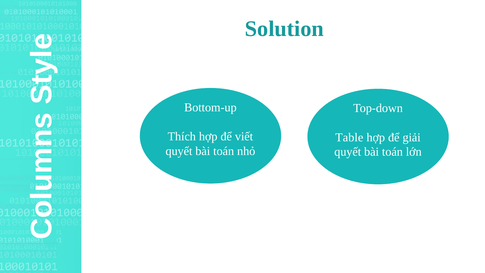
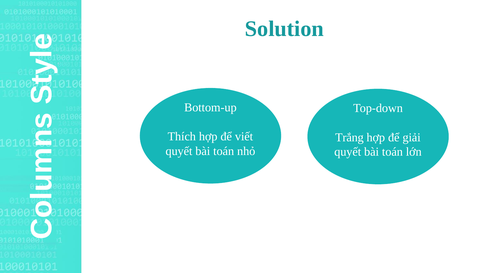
Table: Table -> Trắng
